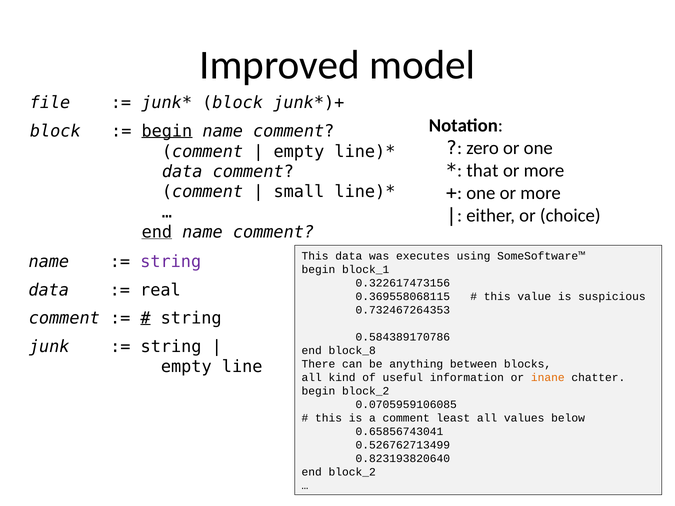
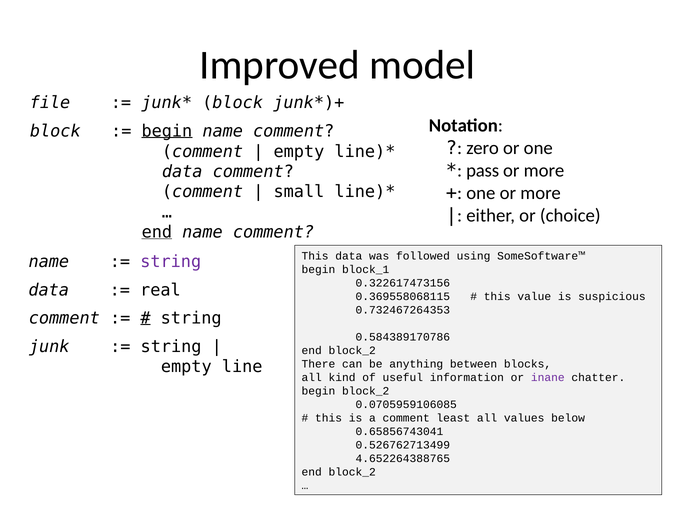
that: that -> pass
executes: executes -> followed
block_8 at (352, 351): block_8 -> block_2
inane colour: orange -> purple
0.823193820640: 0.823193820640 -> 4.652264388765
